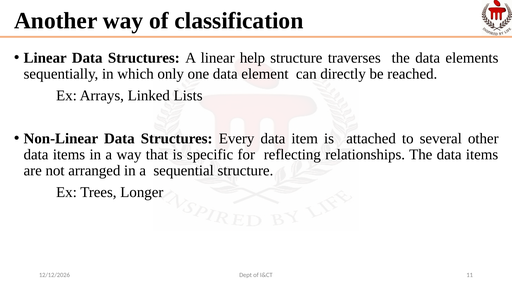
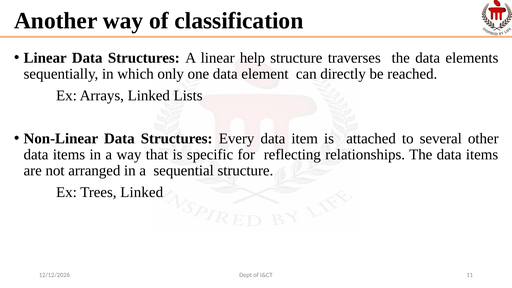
Trees Longer: Longer -> Linked
